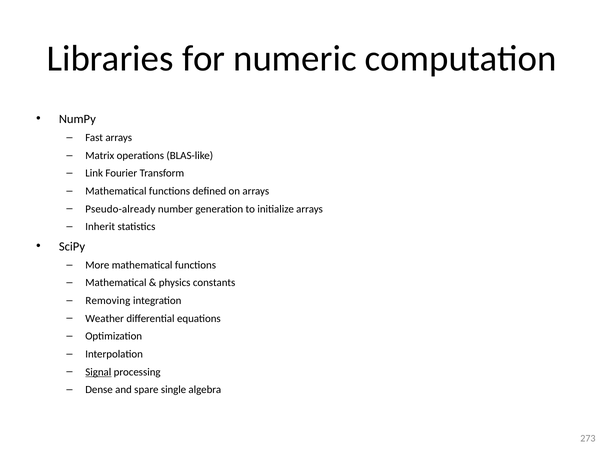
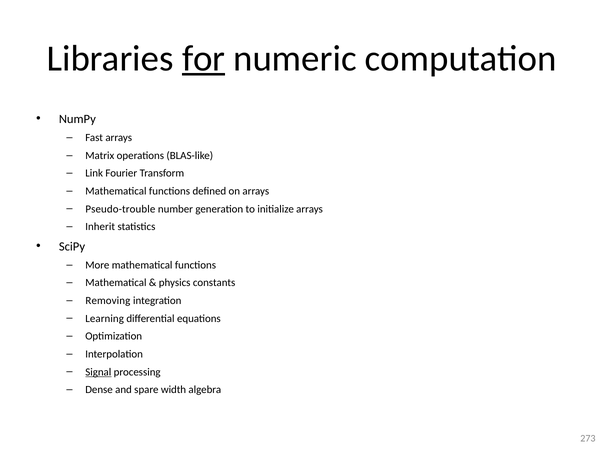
for underline: none -> present
Pseudo-already: Pseudo-already -> Pseudo-trouble
Weather: Weather -> Learning
single: single -> width
